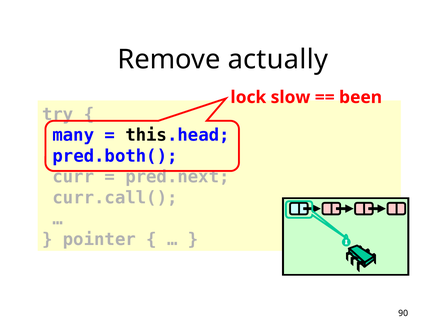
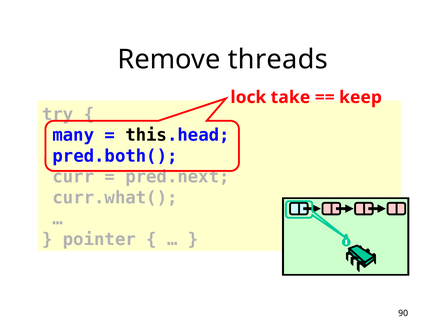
actually: actually -> threads
slow: slow -> take
been: been -> keep
curr.call(: curr.call( -> curr.what(
